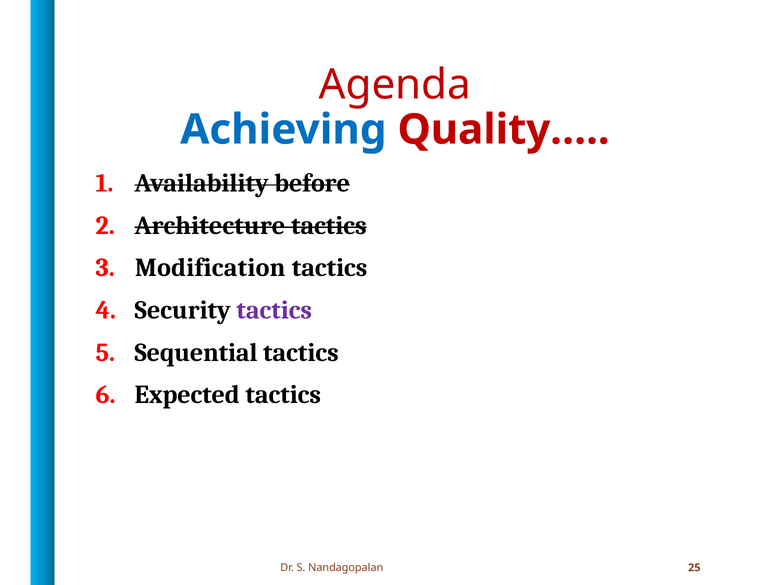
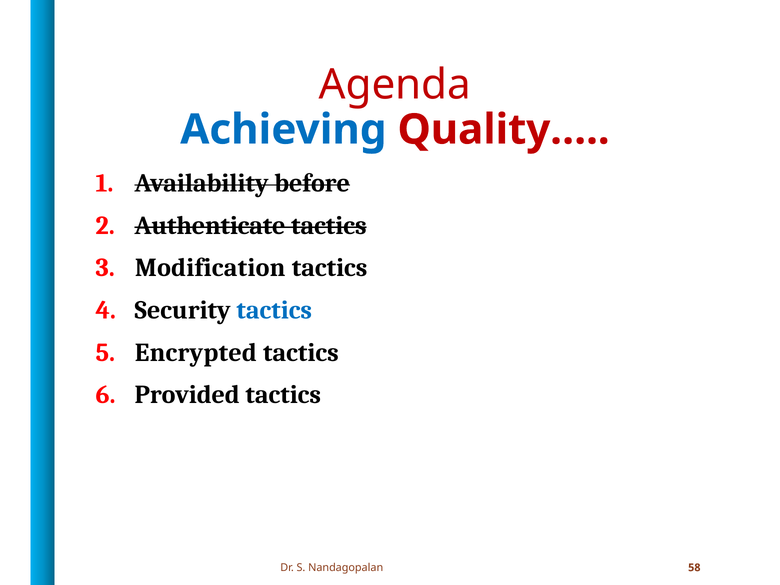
Architecture: Architecture -> Authenticate
tactics at (274, 310) colour: purple -> blue
Sequential: Sequential -> Encrypted
Expected: Expected -> Provided
25: 25 -> 58
